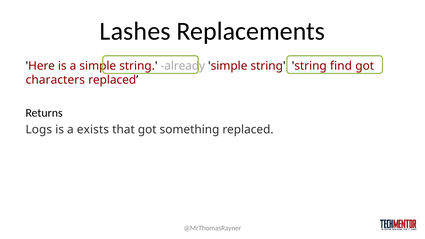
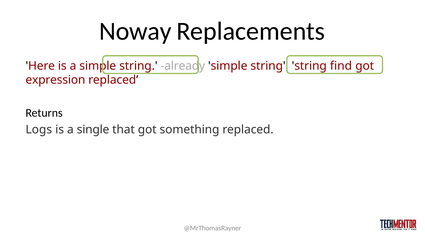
Lashes: Lashes -> Noway
characters: characters -> expression
exists: exists -> single
